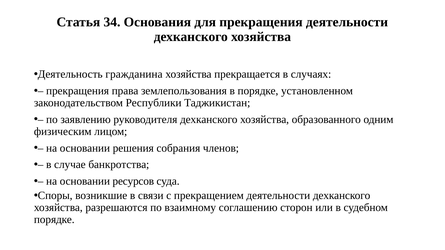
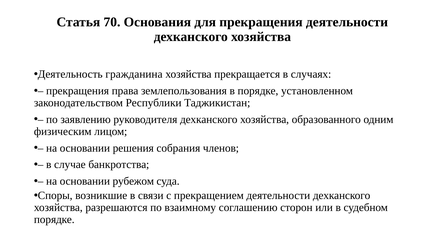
34: 34 -> 70
ресурсов: ресурсов -> рубежом
